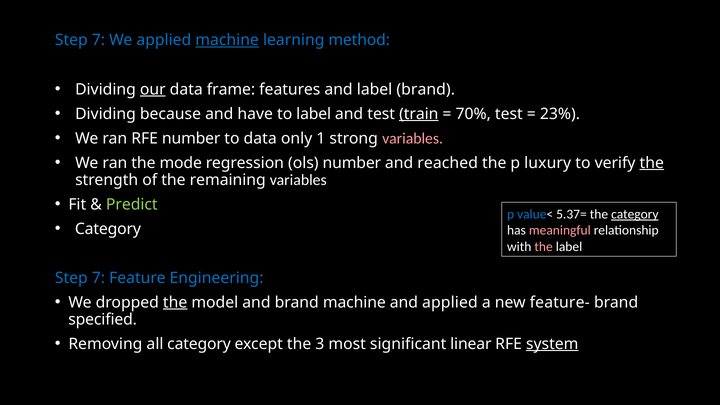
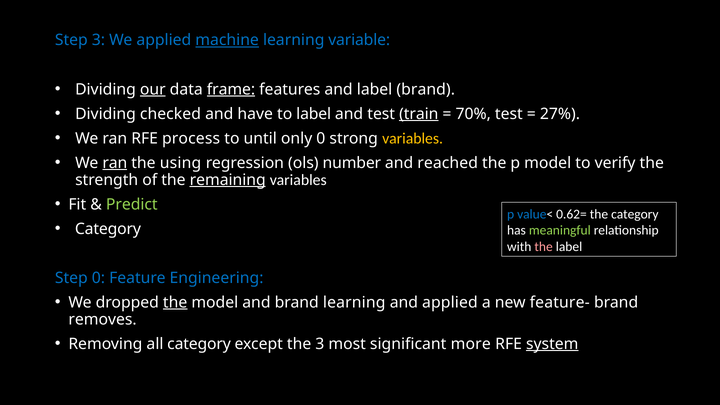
7 at (98, 40): 7 -> 3
method: method -> variable
frame underline: none -> present
because: because -> checked
23%: 23% -> 27%
RFE number: number -> process
to data: data -> until
only 1: 1 -> 0
variables at (413, 138) colour: pink -> yellow
ran at (115, 163) underline: none -> present
mode: mode -> using
p luxury: luxury -> model
the at (652, 163) underline: present -> none
remaining underline: none -> present
5.37=: 5.37= -> 0.62=
category at (635, 214) underline: present -> none
meaningful colour: pink -> light green
7 at (98, 278): 7 -> 0
brand machine: machine -> learning
specified: specified -> removes
linear: linear -> more
